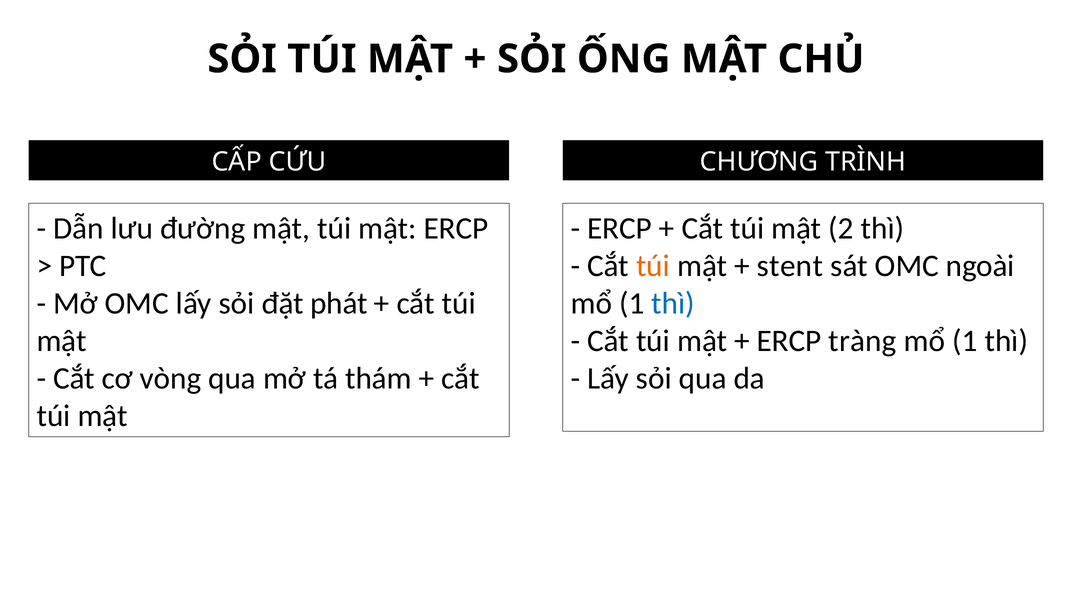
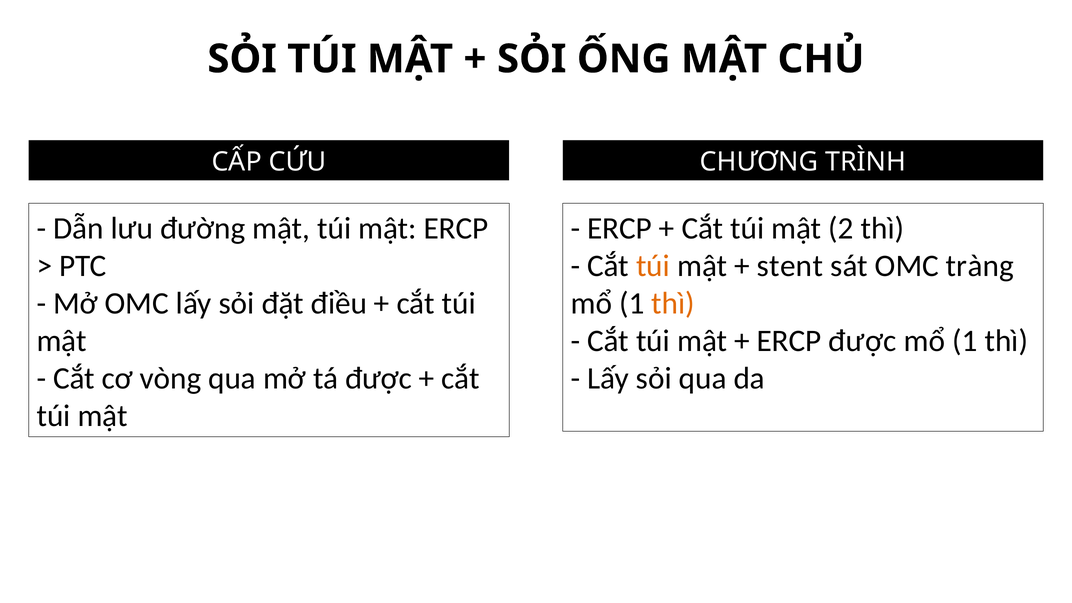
ngoài: ngoài -> tràng
phát: phát -> điều
thì at (673, 303) colour: blue -> orange
ERCP tràng: tràng -> được
tá thám: thám -> được
